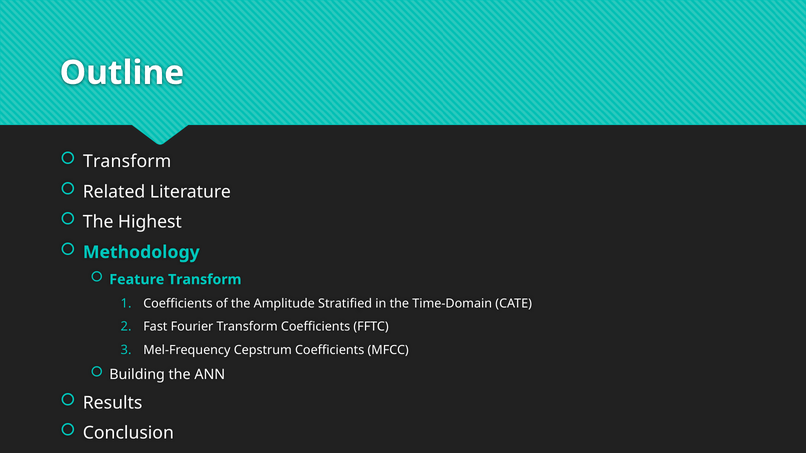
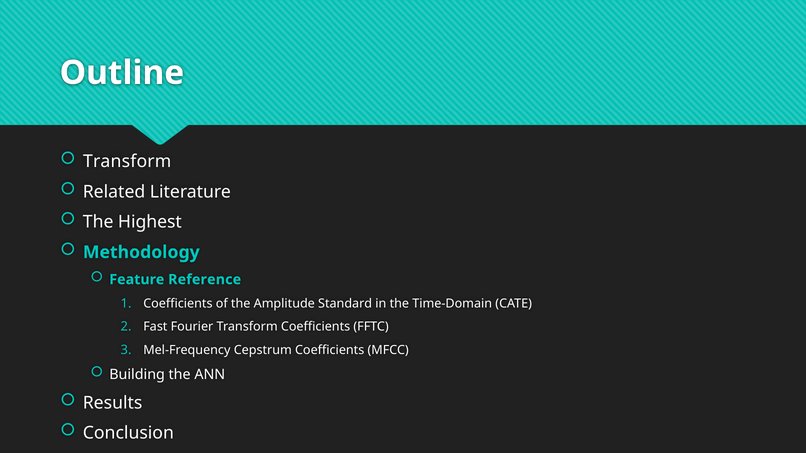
Feature Transform: Transform -> Reference
Stratified: Stratified -> Standard
